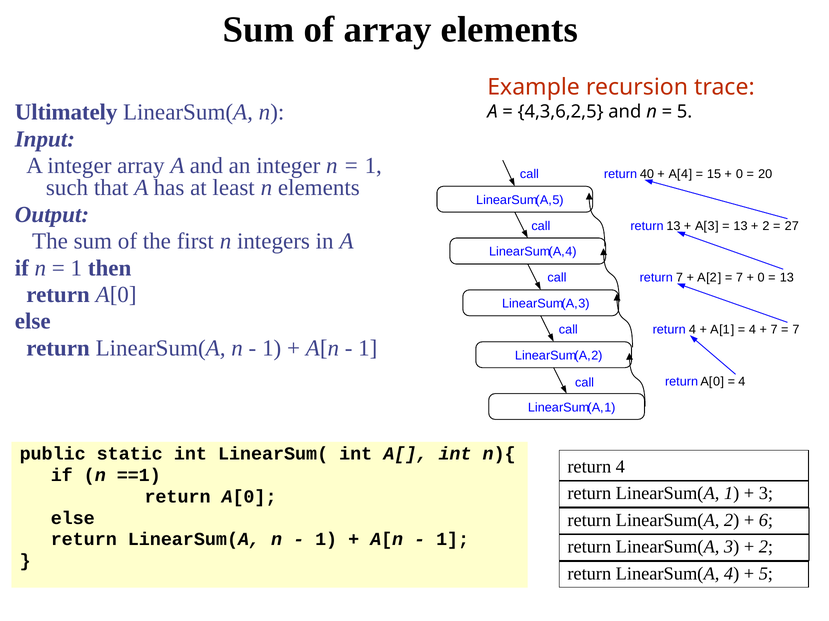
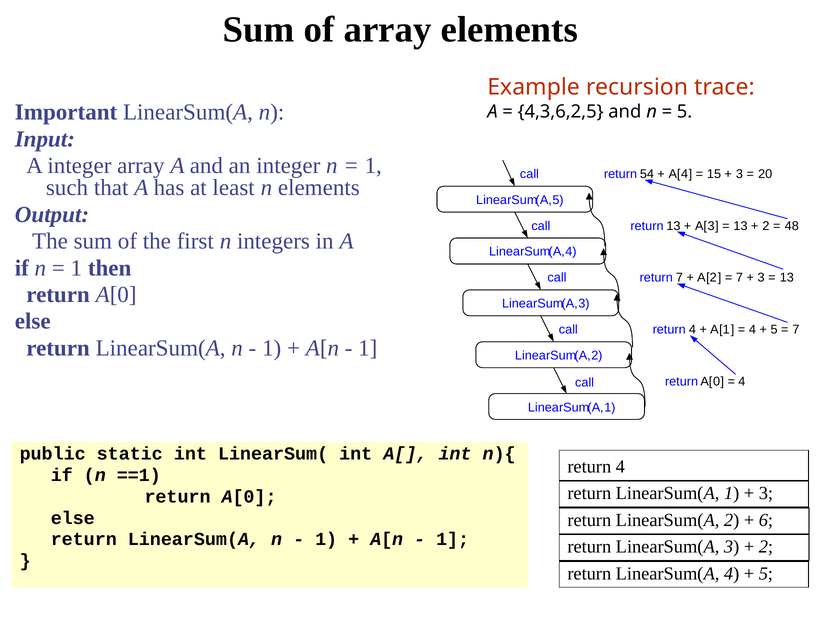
Ultimately: Ultimately -> Important
40: 40 -> 54
0 at (740, 174): 0 -> 3
27: 27 -> 48
0 at (761, 278): 0 -> 3
7 at (774, 330): 7 -> 5
